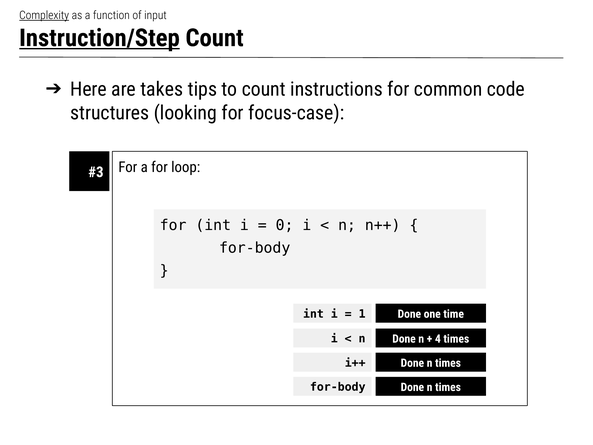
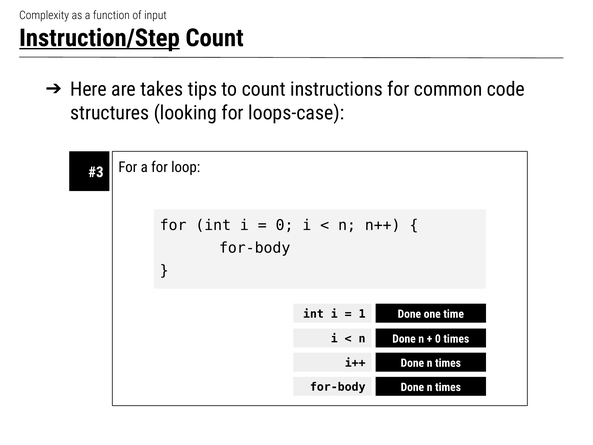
Complexity underline: present -> none
focus-case: focus-case -> loops-case
4 at (438, 339): 4 -> 0
